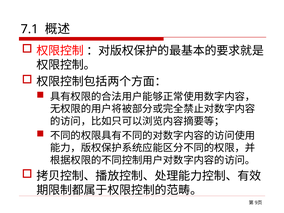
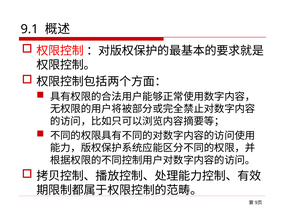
7.1: 7.1 -> 9.1
